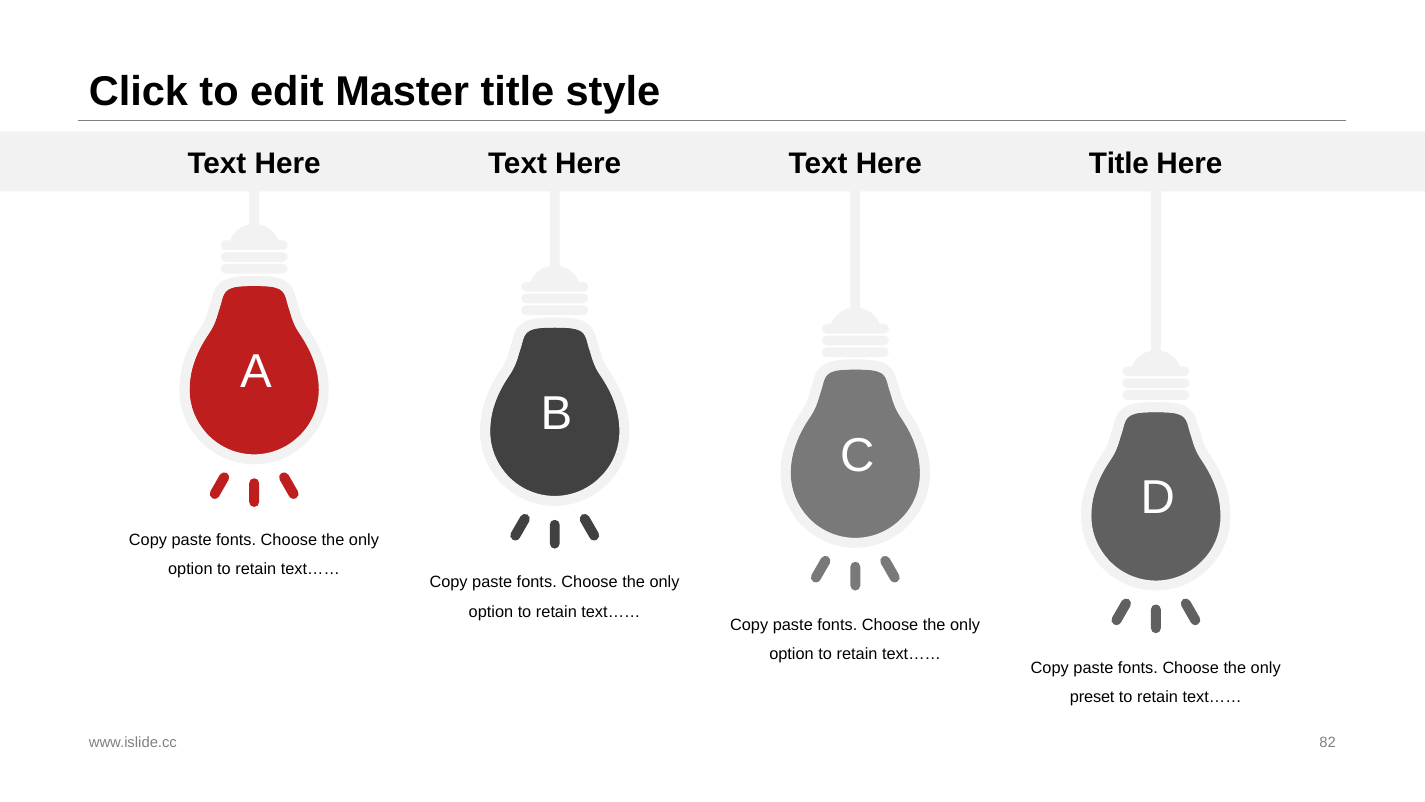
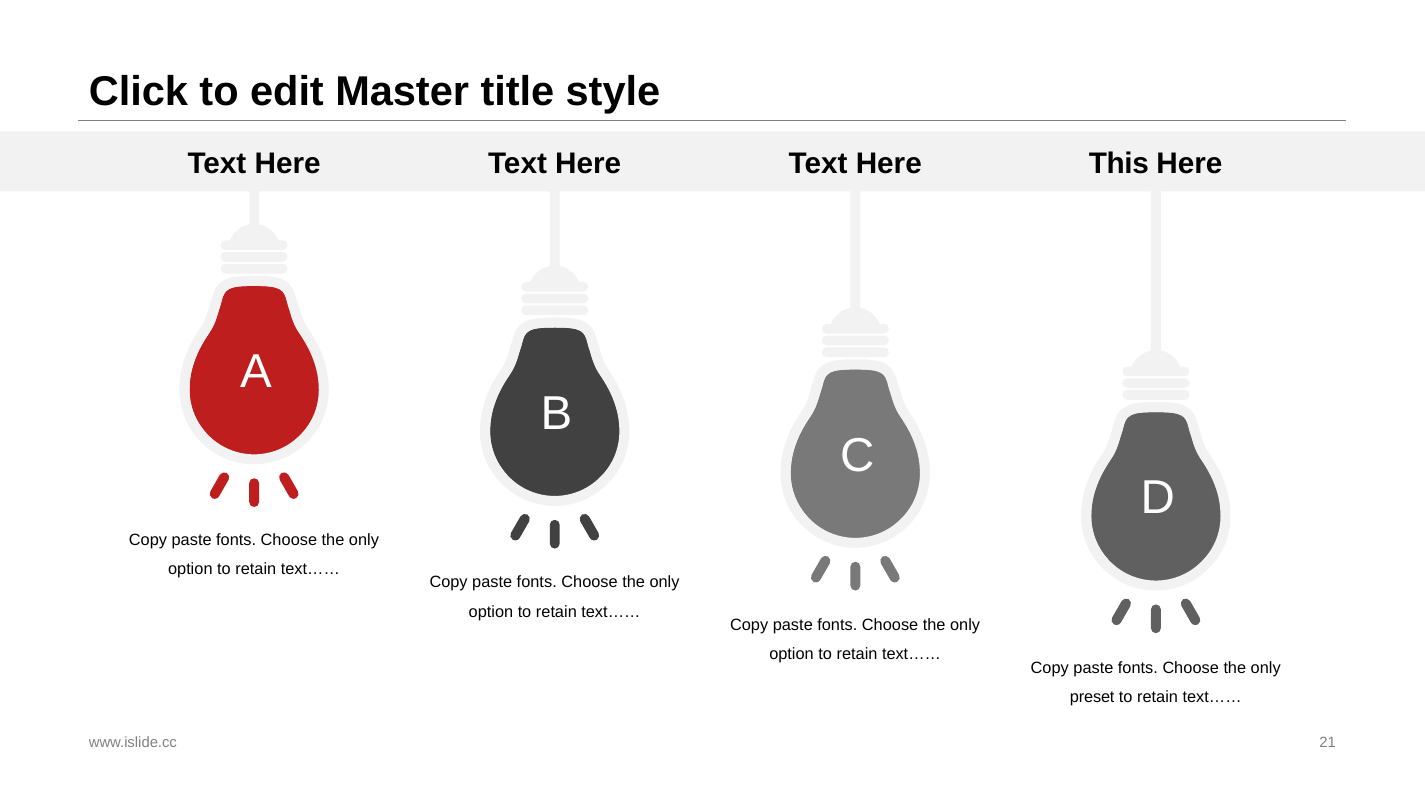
Here Title: Title -> This
82: 82 -> 21
